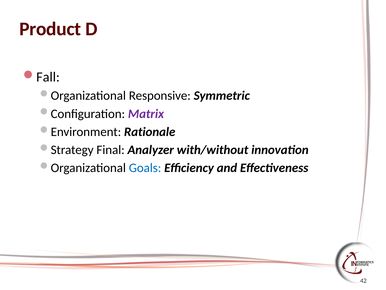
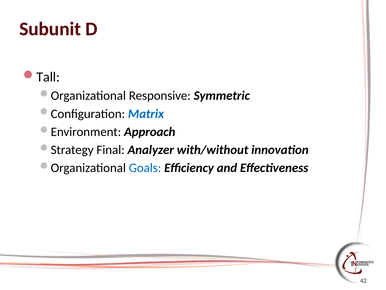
Product: Product -> Subunit
Fall: Fall -> Tall
Matrix colour: purple -> blue
Rationale: Rationale -> Approach
